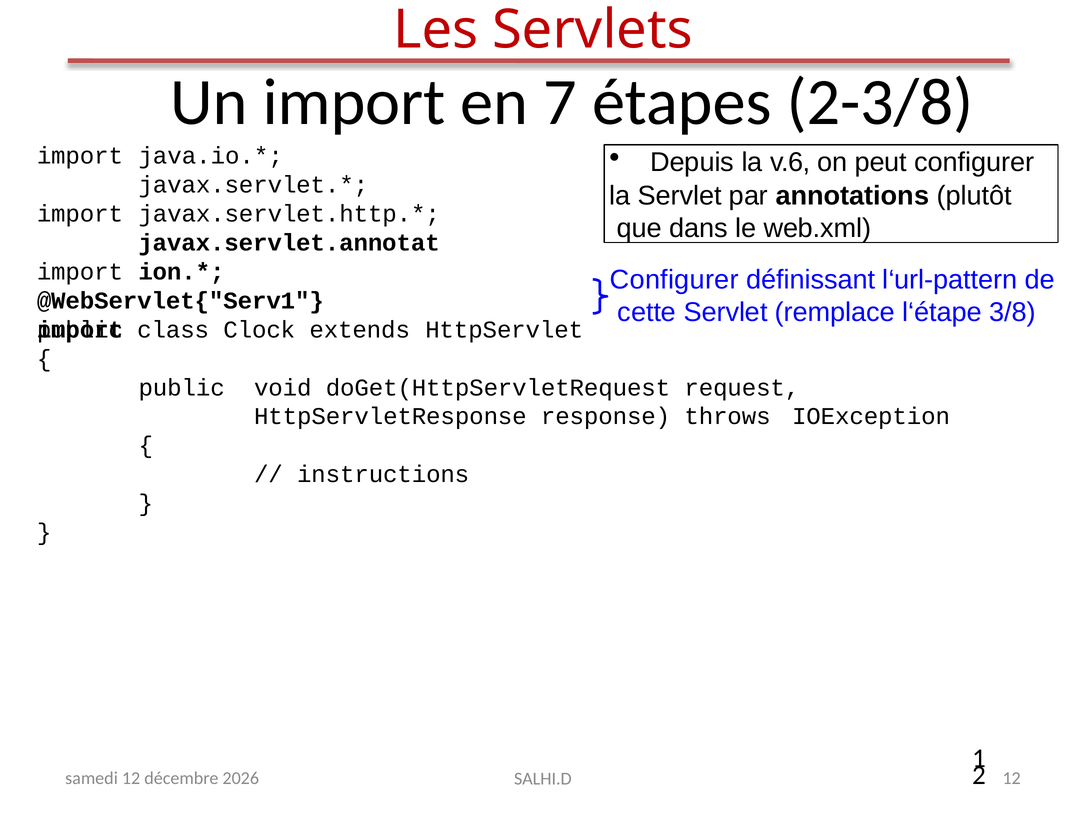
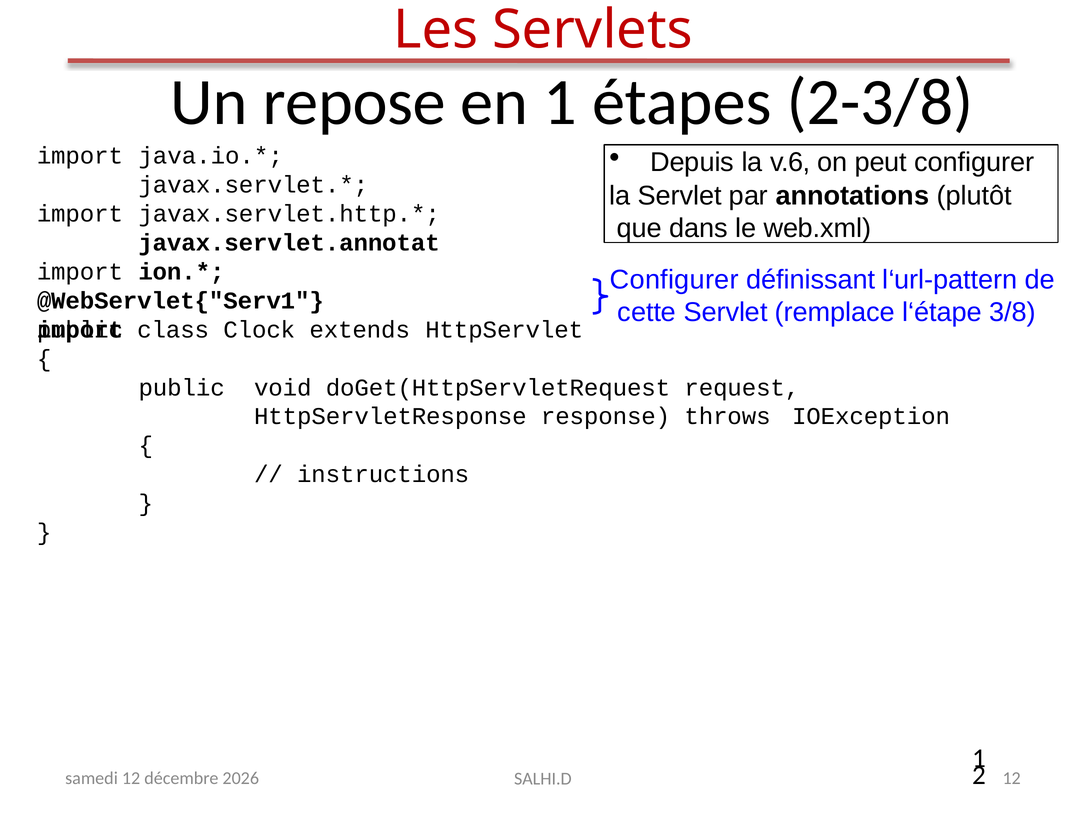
Un import: import -> repose
en 7: 7 -> 1
